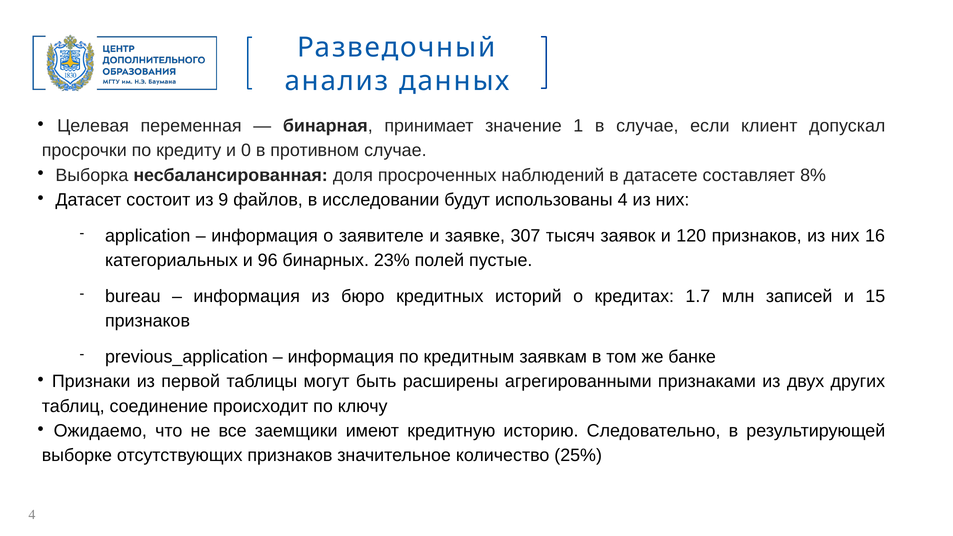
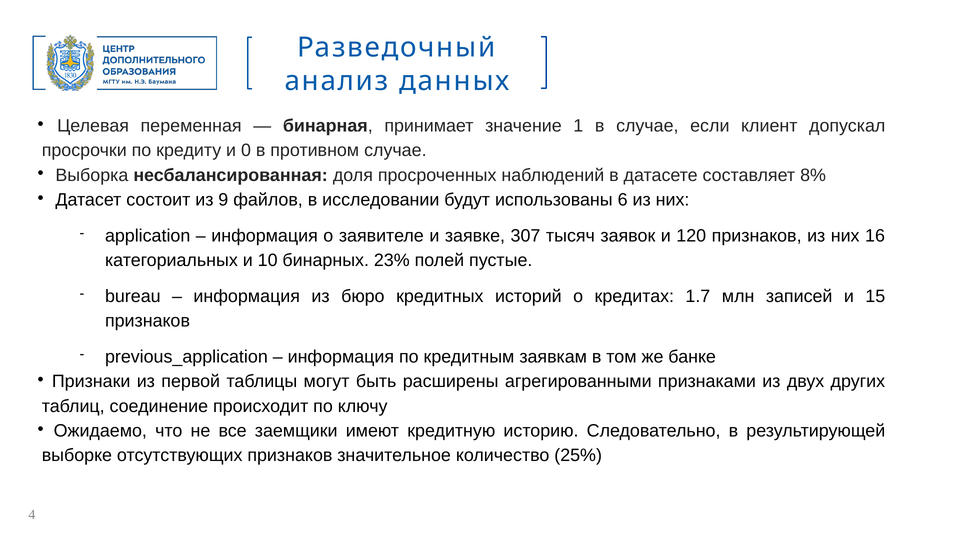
использованы 4: 4 -> 6
96: 96 -> 10
